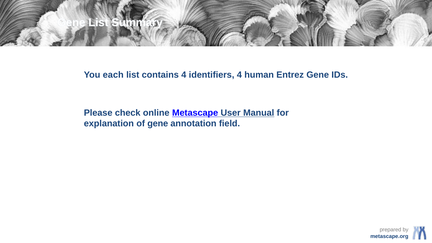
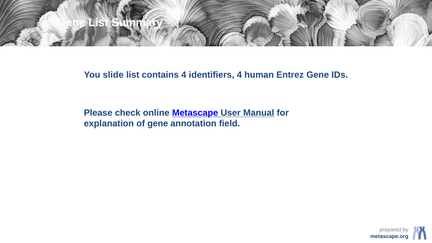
each: each -> slide
